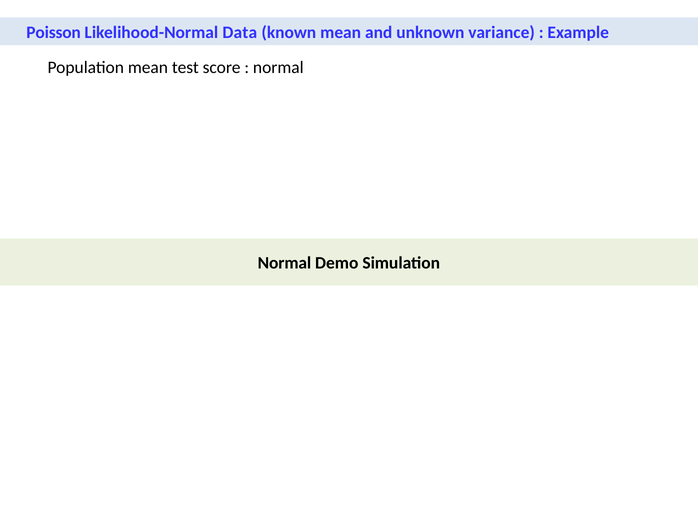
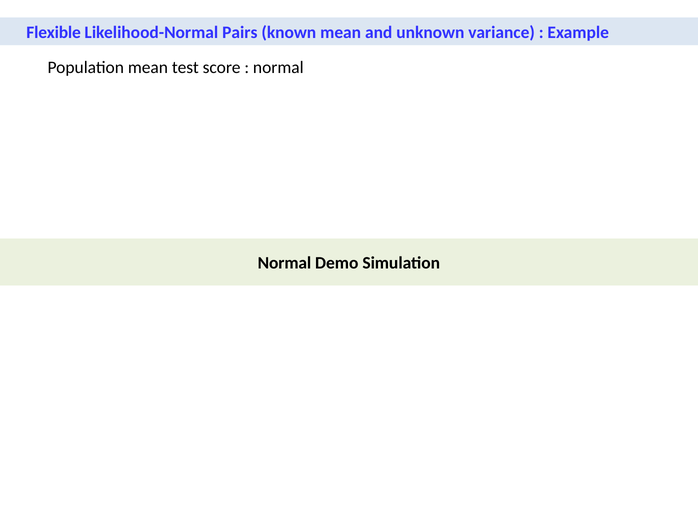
Poisson: Poisson -> Flexible
Data: Data -> Pairs
